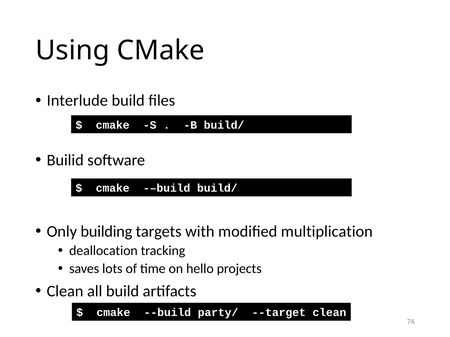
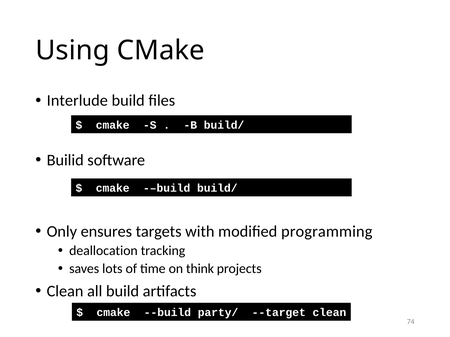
building: building -> ensures
multiplication: multiplication -> programming
hello: hello -> think
